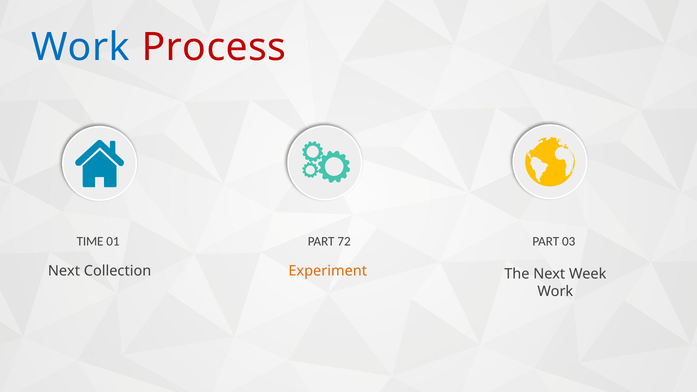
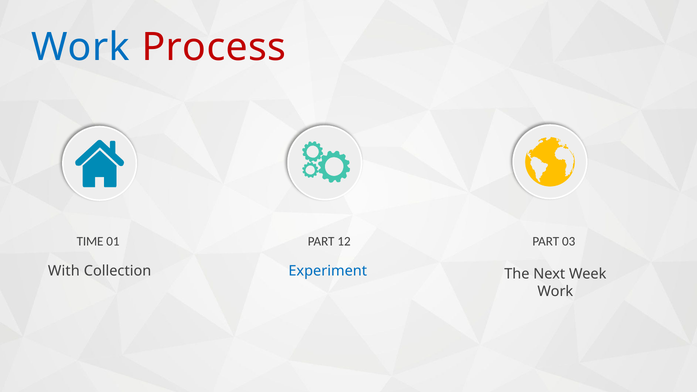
72: 72 -> 12
Next at (64, 271): Next -> With
Experiment colour: orange -> blue
